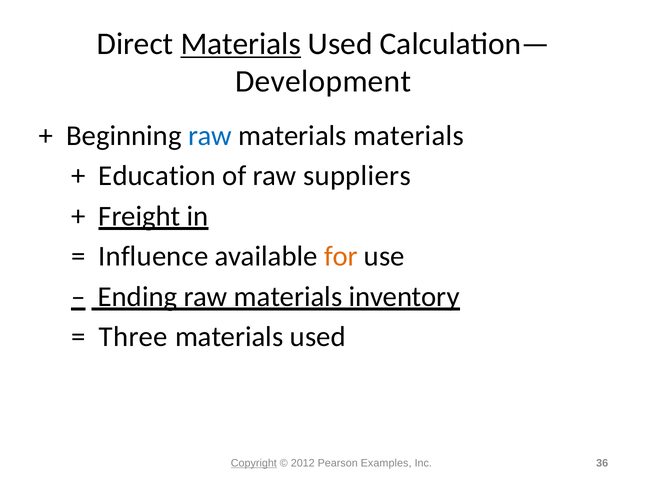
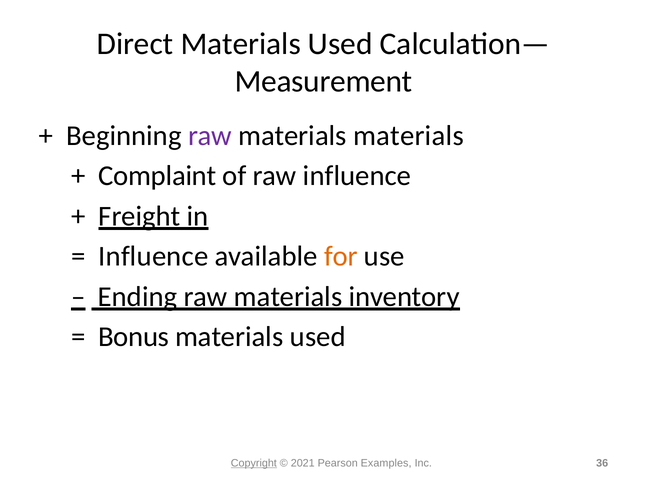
Materials at (241, 44) underline: present -> none
Development: Development -> Measurement
raw at (210, 136) colour: blue -> purple
Education: Education -> Complaint
raw suppliers: suppliers -> influence
Three: Three -> Bonus
2012: 2012 -> 2021
